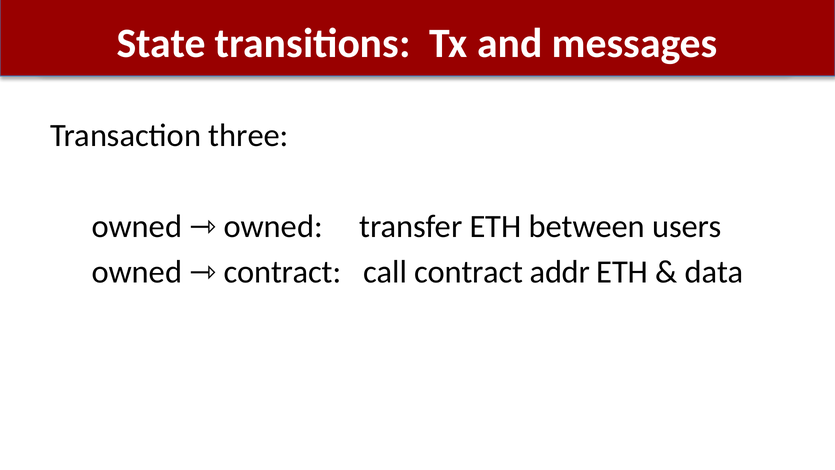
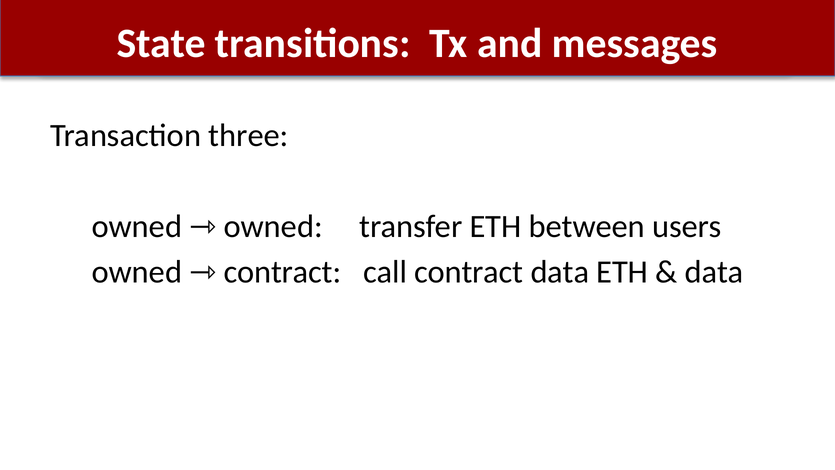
contract addr: addr -> data
